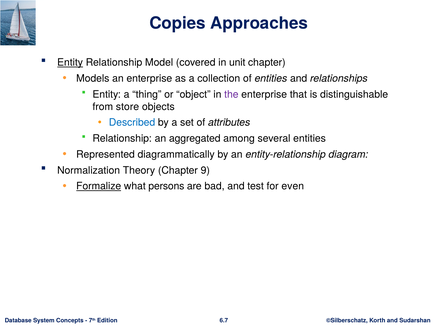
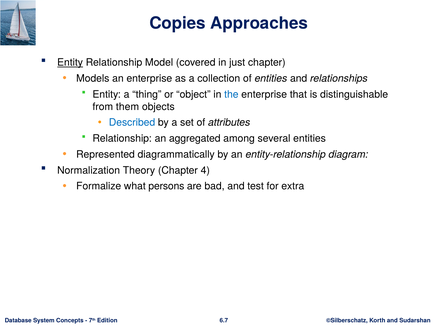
unit: unit -> just
the colour: purple -> blue
store: store -> them
9: 9 -> 4
Formalize underline: present -> none
even: even -> extra
